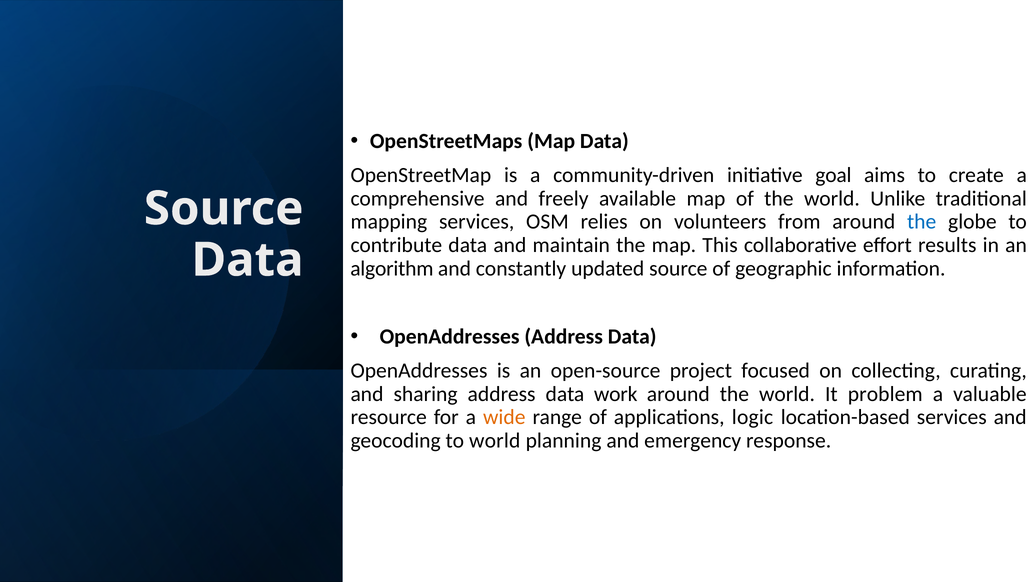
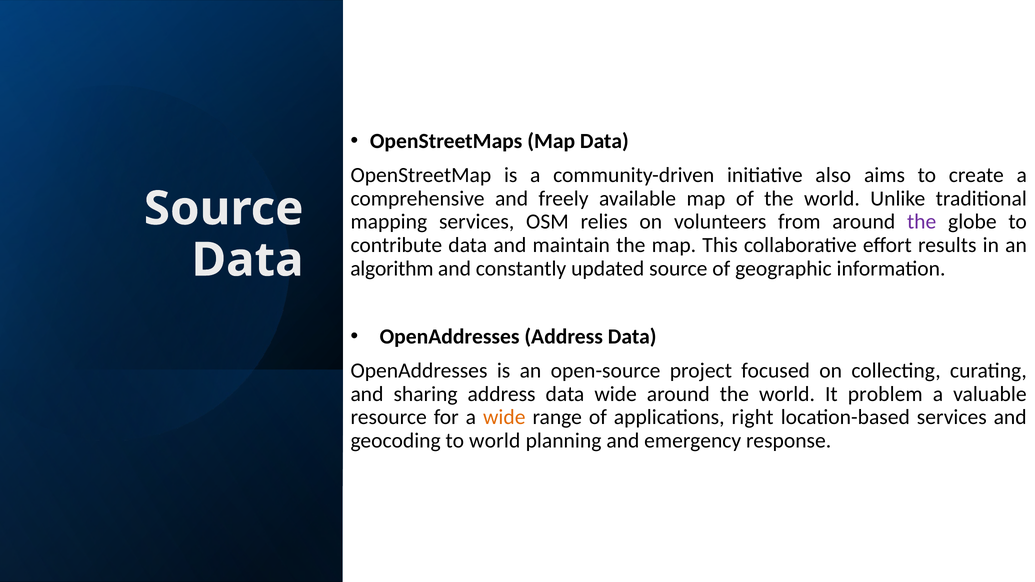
goal: goal -> also
the at (922, 222) colour: blue -> purple
data work: work -> wide
logic: logic -> right
